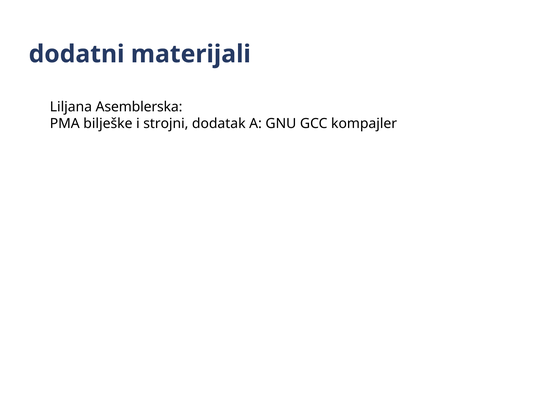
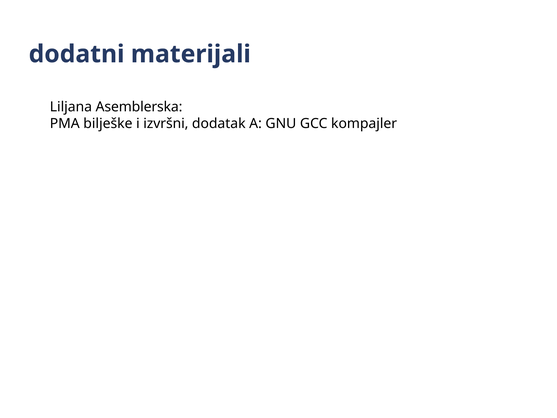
strojni: strojni -> izvršni
